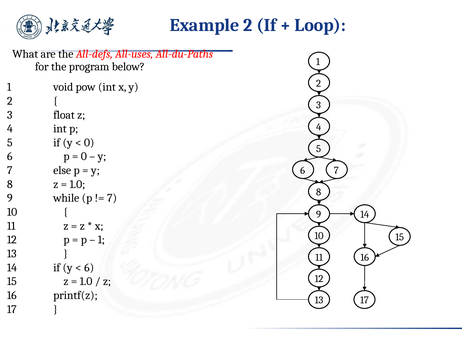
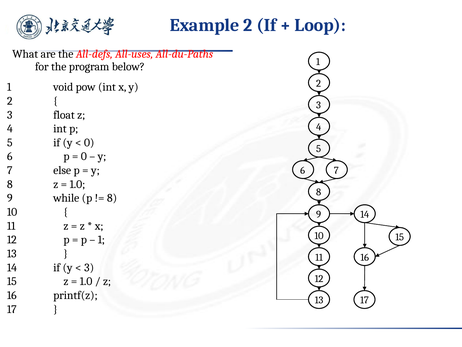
7 at (112, 198): 7 -> 8
6 at (89, 267): 6 -> 3
